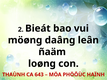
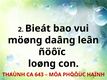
ñaäm: ñaäm -> ñöôïc
